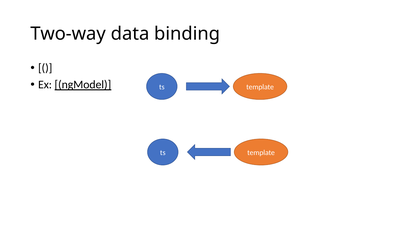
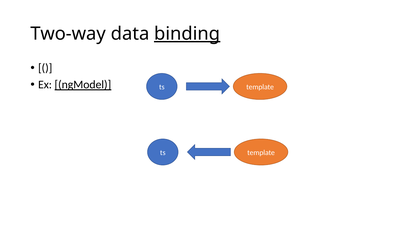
binding underline: none -> present
